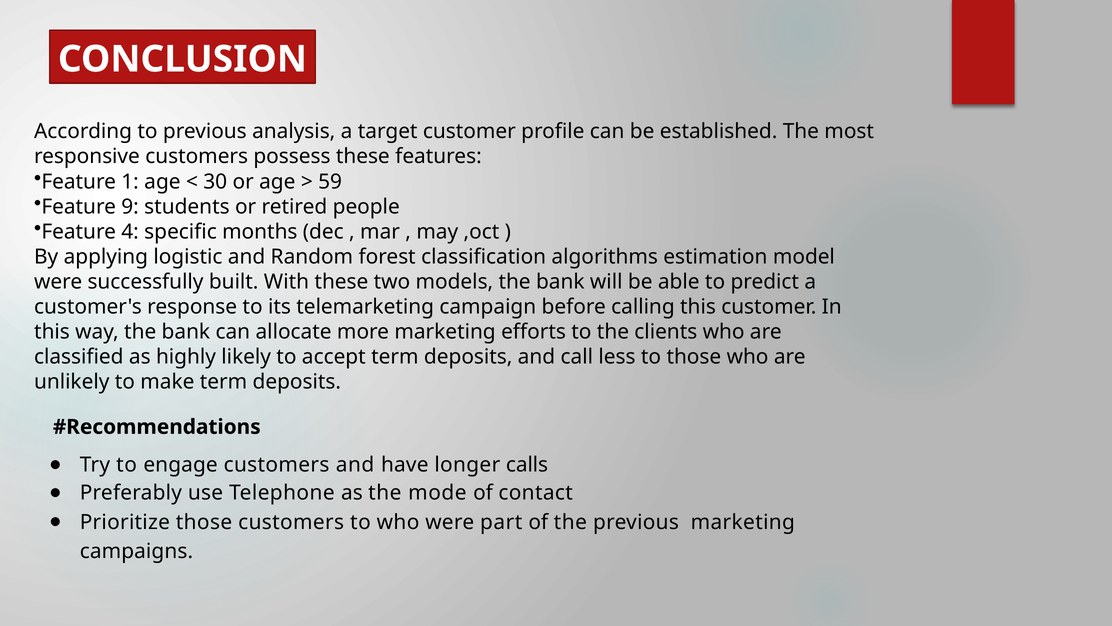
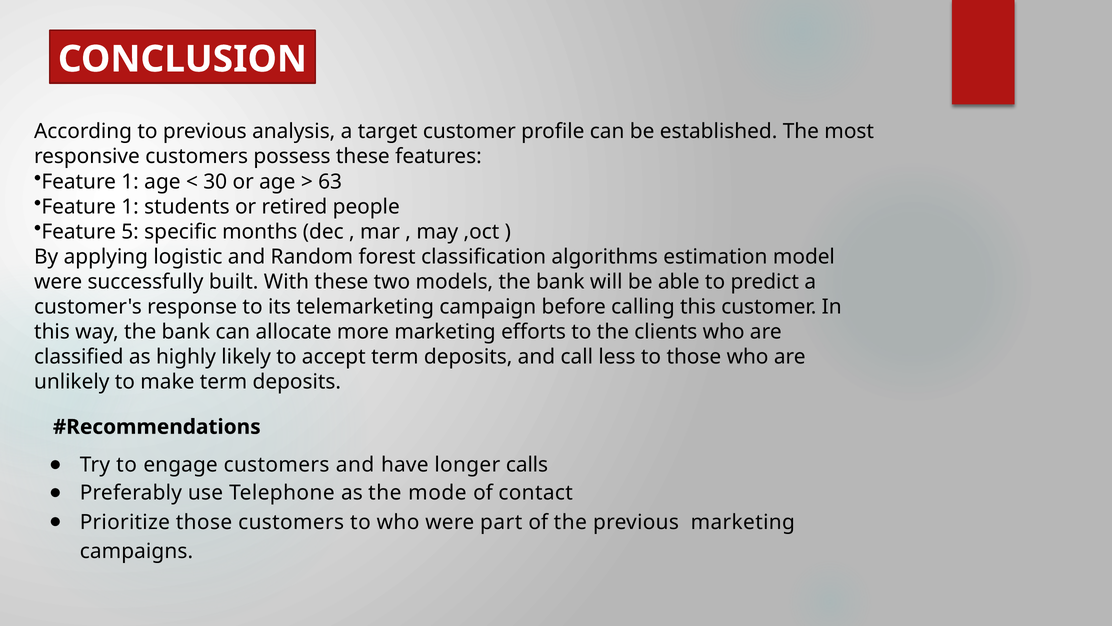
59: 59 -> 63
9 at (130, 207): 9 -> 1
4: 4 -> 5
